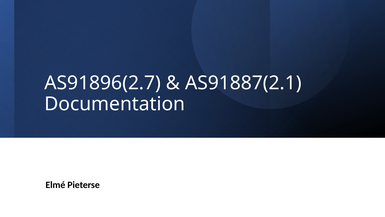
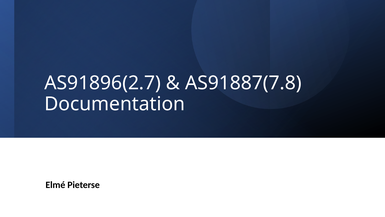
AS91887(2.1: AS91887(2.1 -> AS91887(7.8
